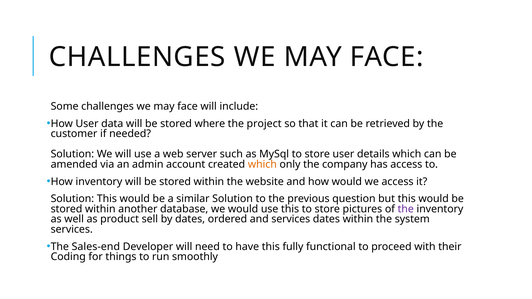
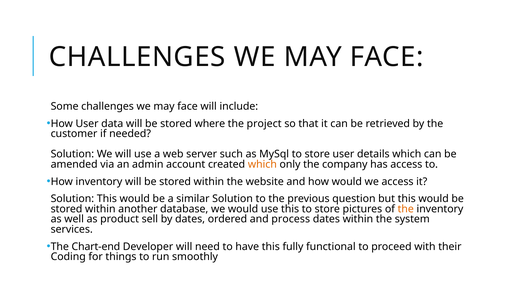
the at (406, 209) colour: purple -> orange
and services: services -> process
Sales-end: Sales-end -> Chart-end
